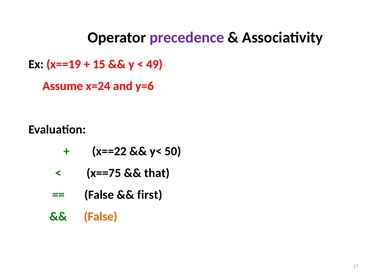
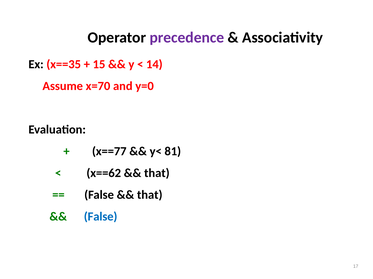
x==19: x==19 -> x==35
49: 49 -> 14
x=24: x=24 -> x=70
y=6: y=6 -> y=0
x==22: x==22 -> x==77
50: 50 -> 81
x==75: x==75 -> x==62
first at (150, 195): first -> that
False at (101, 217) colour: orange -> blue
